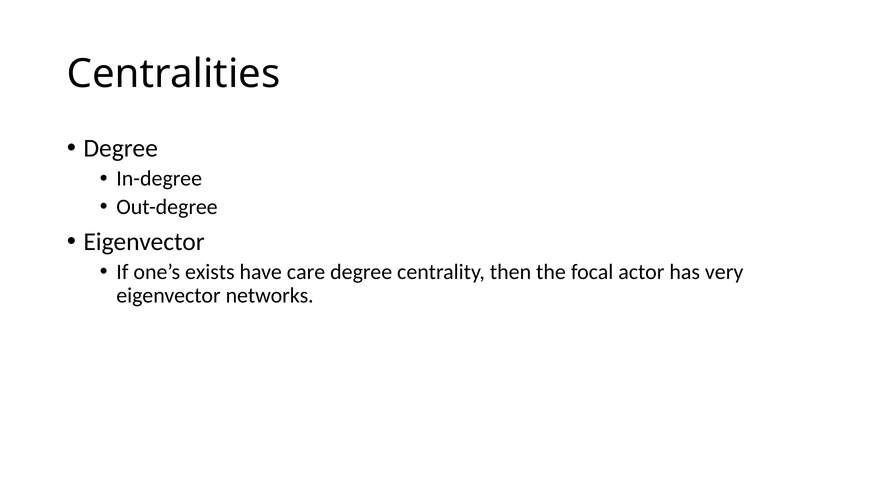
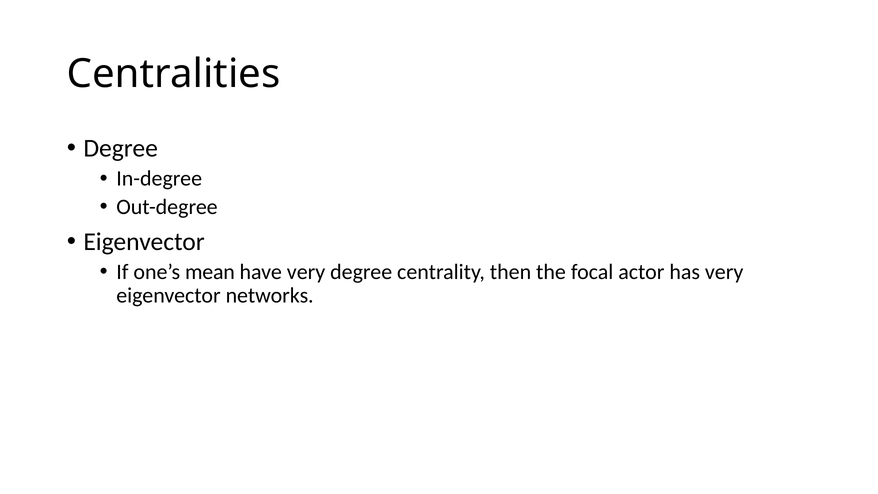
exists: exists -> mean
have care: care -> very
